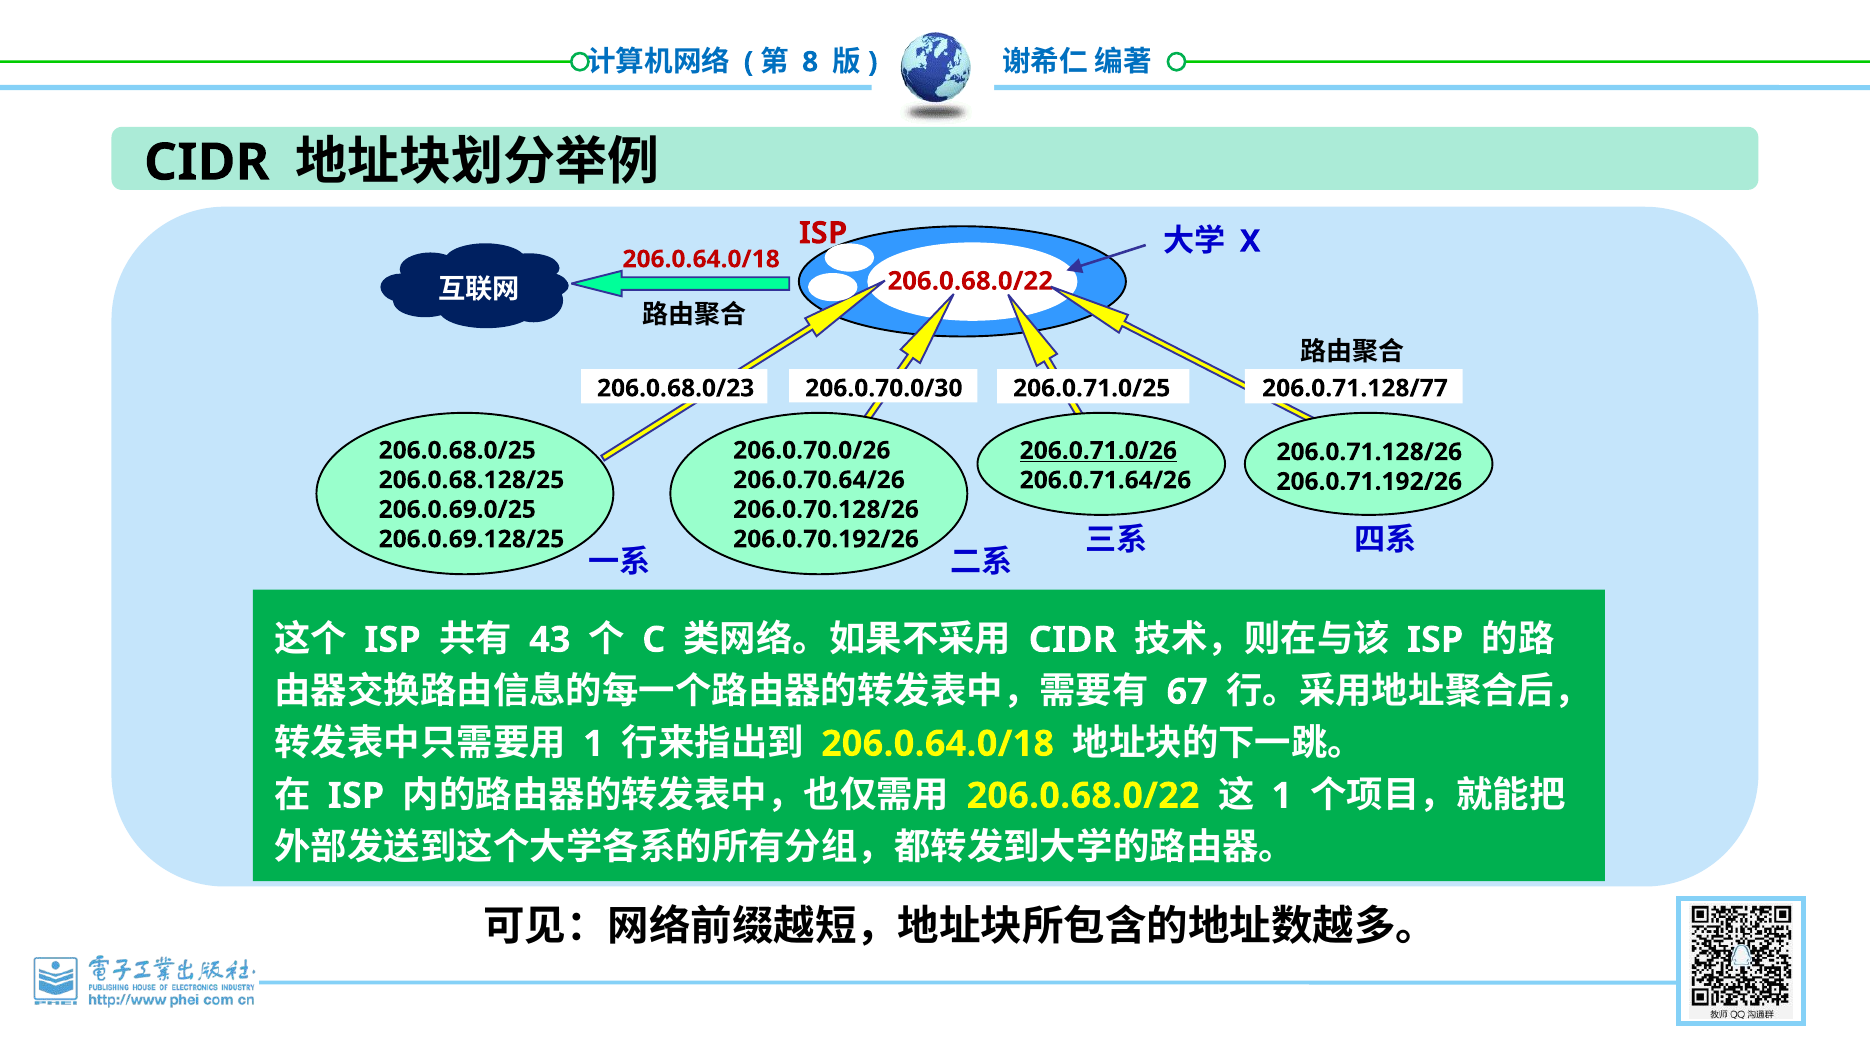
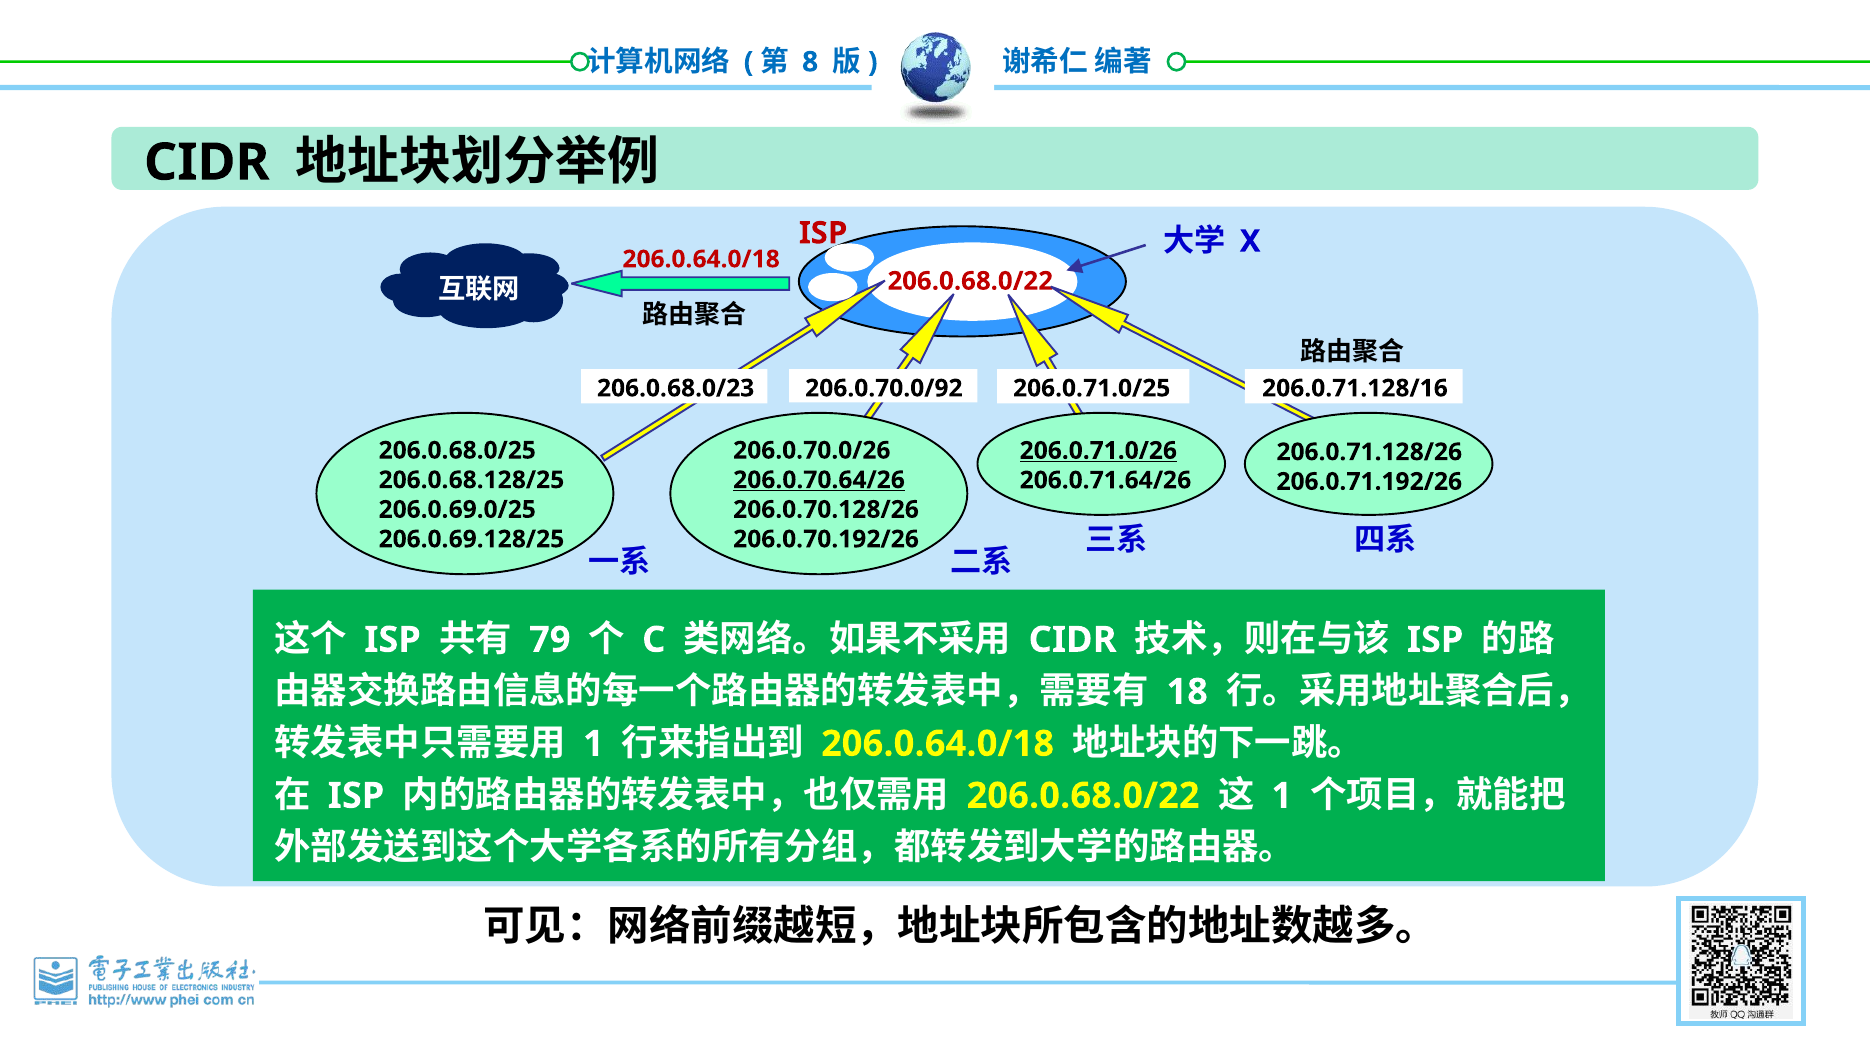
206.0.70.0/30: 206.0.70.0/30 -> 206.0.70.0/92
206.0.71.128/77: 206.0.71.128/77 -> 206.0.71.128/16
206.0.70.64/26 underline: none -> present
43: 43 -> 79
67: 67 -> 18
